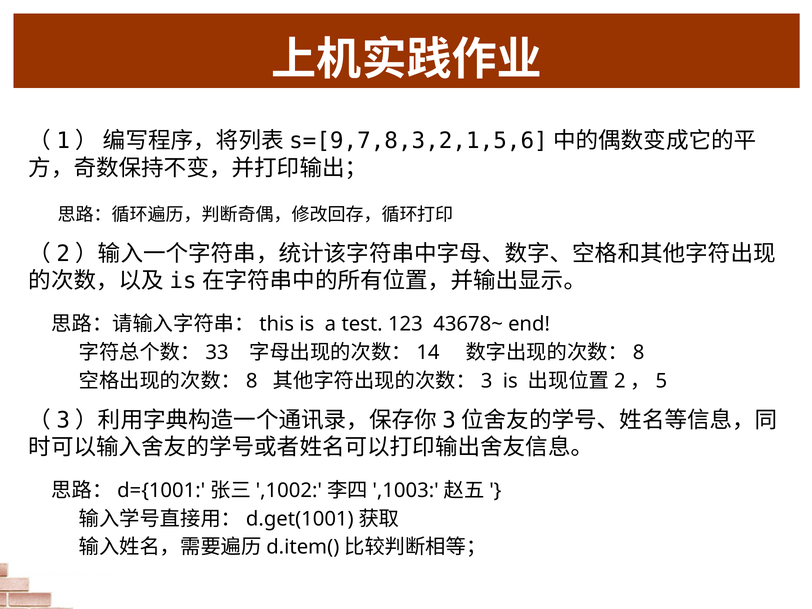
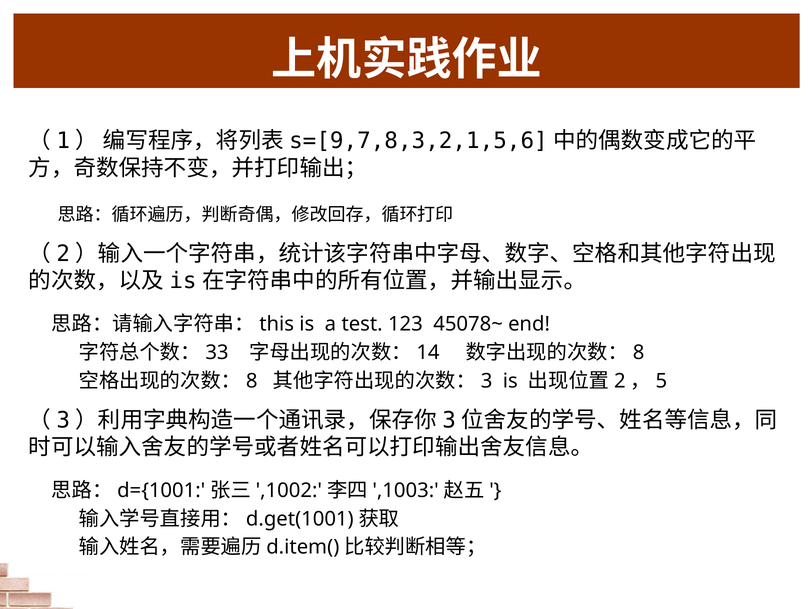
43678~: 43678~ -> 45078~
